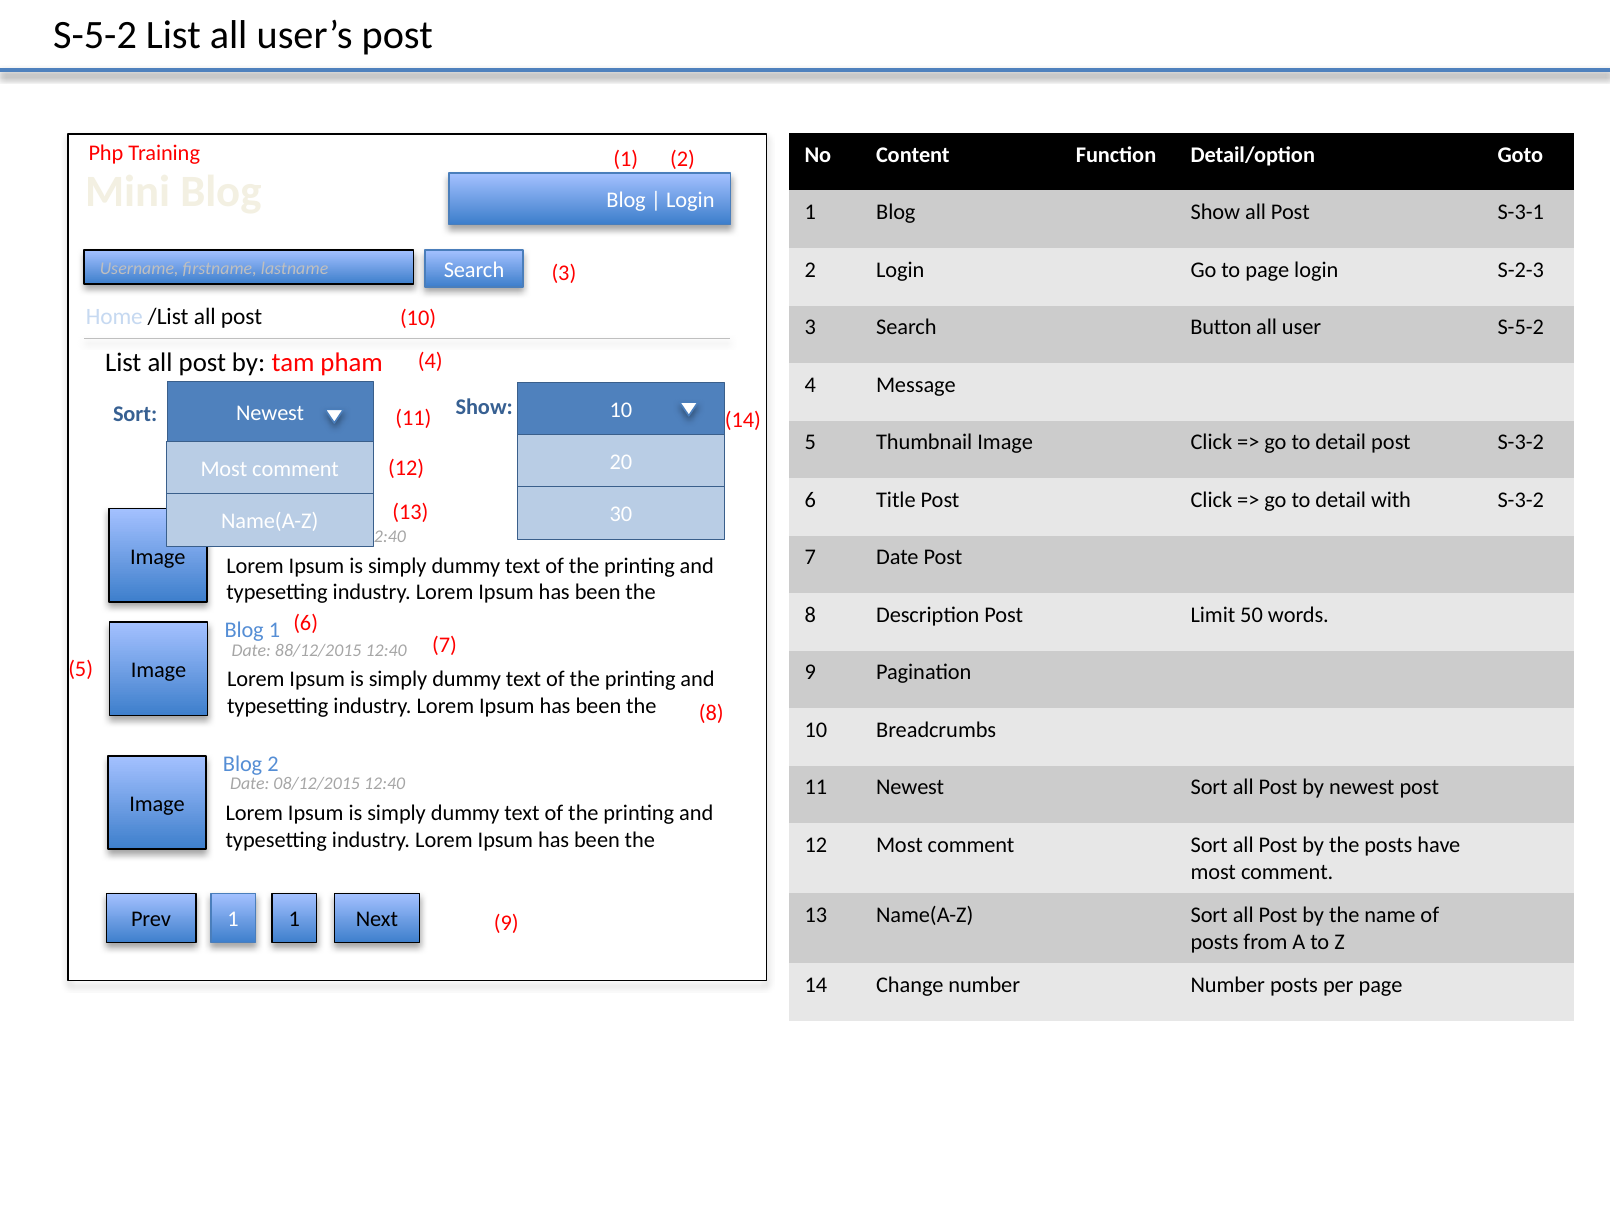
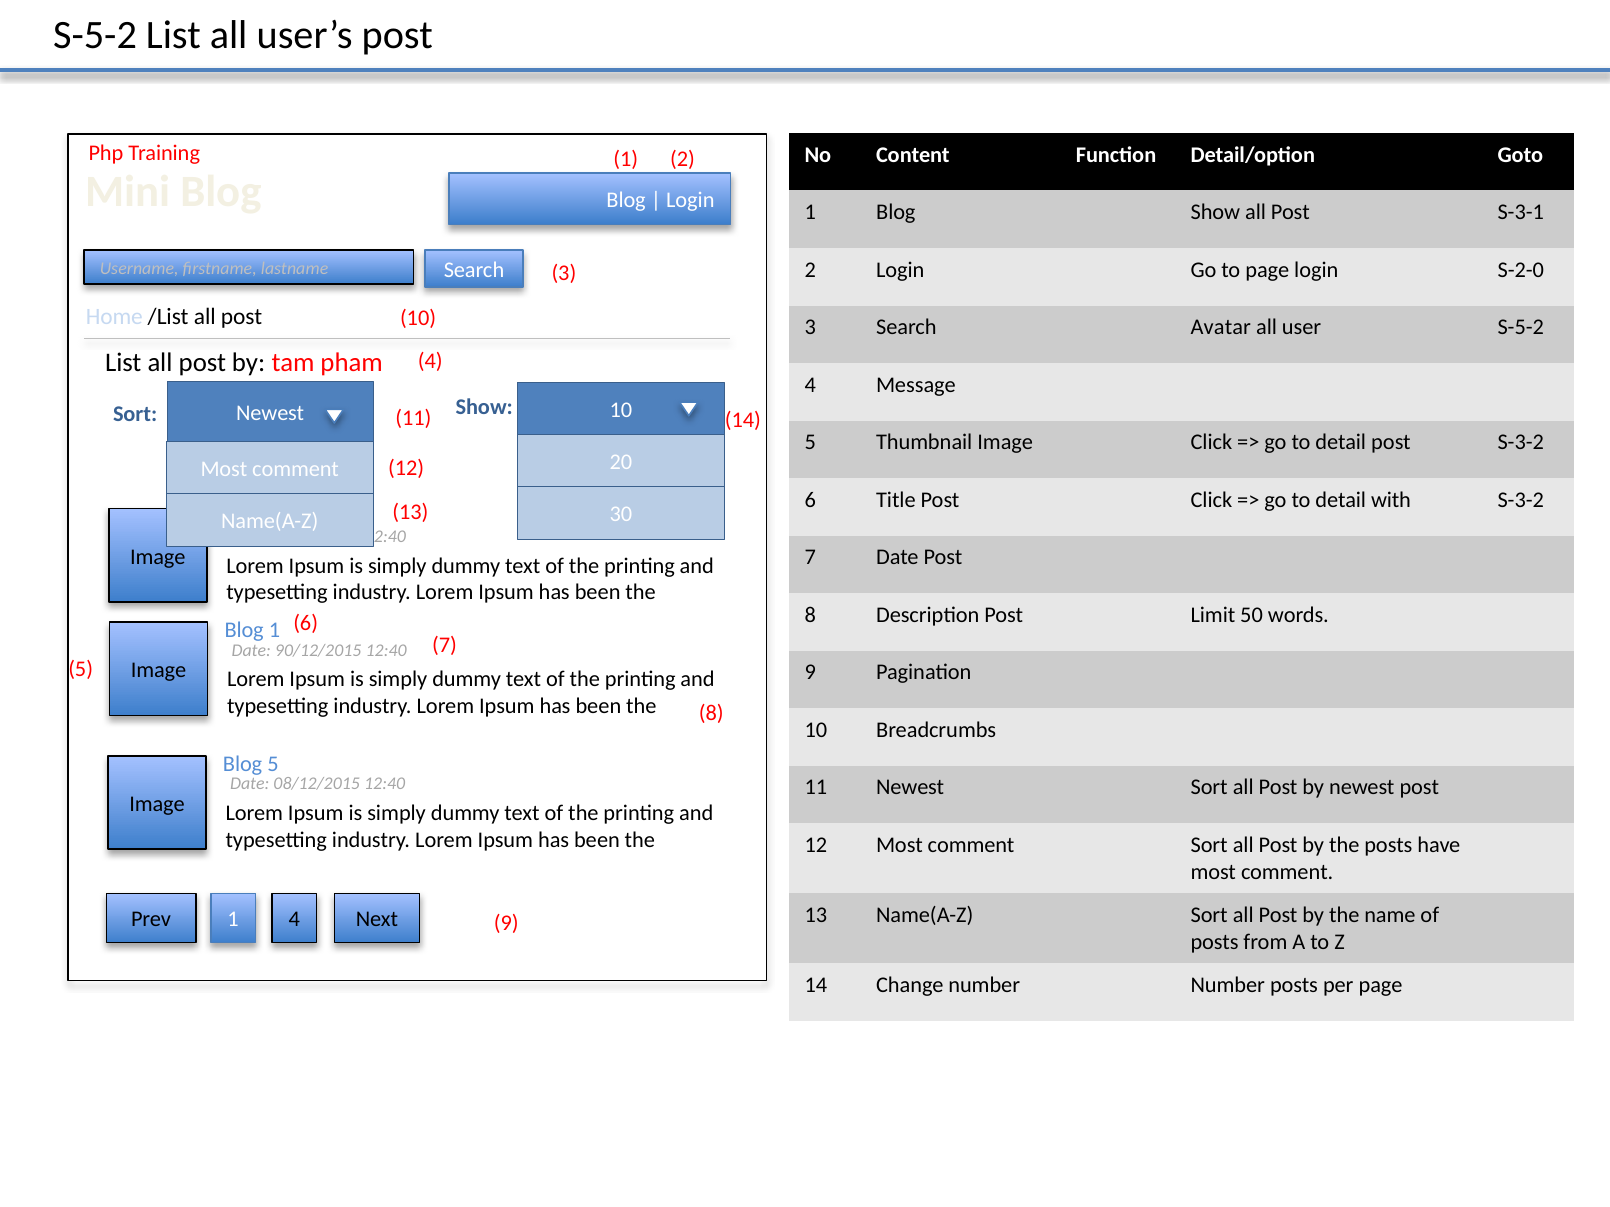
S-2-3: S-2-3 -> S-2-0
Button: Button -> Avatar
88/12/2015: 88/12/2015 -> 90/12/2015
Blog 2: 2 -> 5
1 1: 1 -> 4
